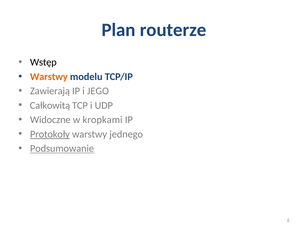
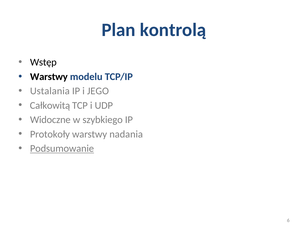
routerze: routerze -> kontrolą
Warstwy at (49, 77) colour: orange -> black
Zawierają: Zawierają -> Ustalania
kropkami: kropkami -> szybkiego
Protokoły underline: present -> none
jednego: jednego -> nadania
